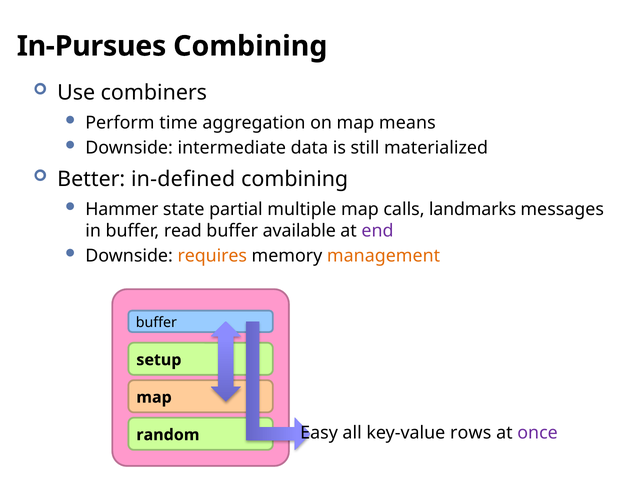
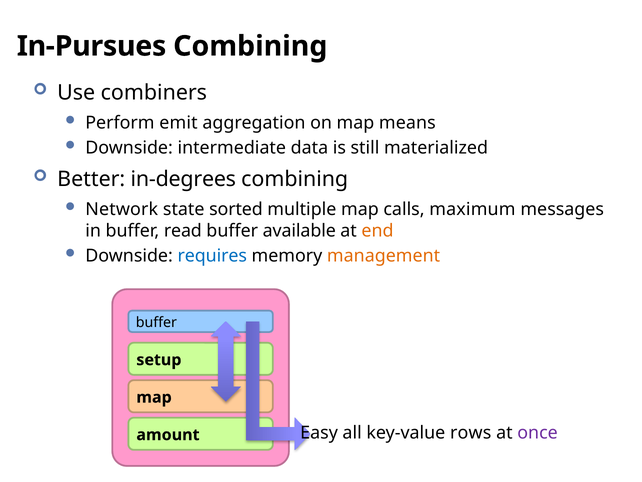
time: time -> emit
in-defined: in-defined -> in-degrees
Hammer: Hammer -> Network
partial: partial -> sorted
landmarks: landmarks -> maximum
end colour: purple -> orange
requires colour: orange -> blue
random: random -> amount
